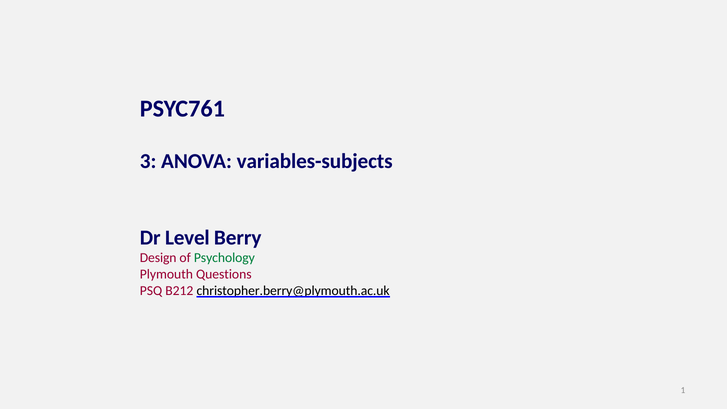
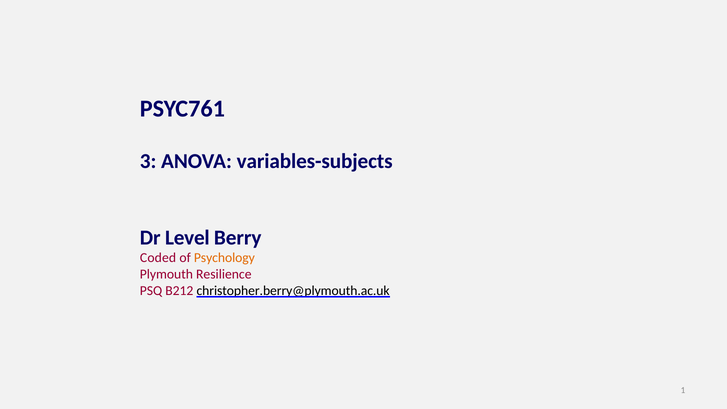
Design: Design -> Coded
Psychology colour: green -> orange
Questions: Questions -> Resilience
